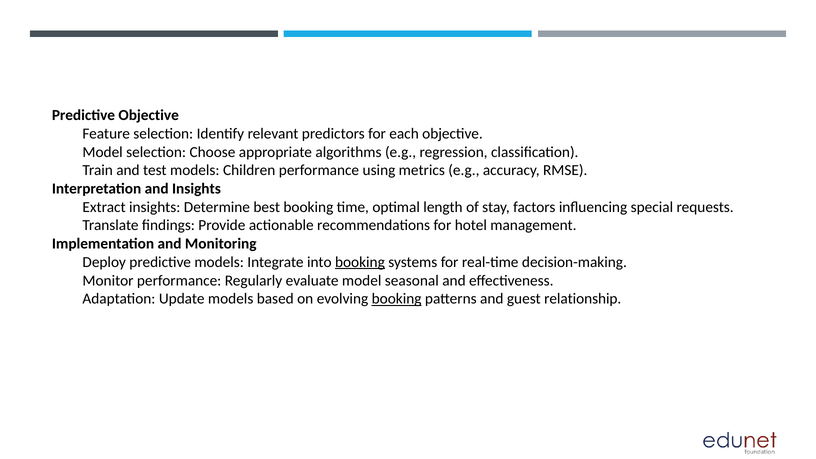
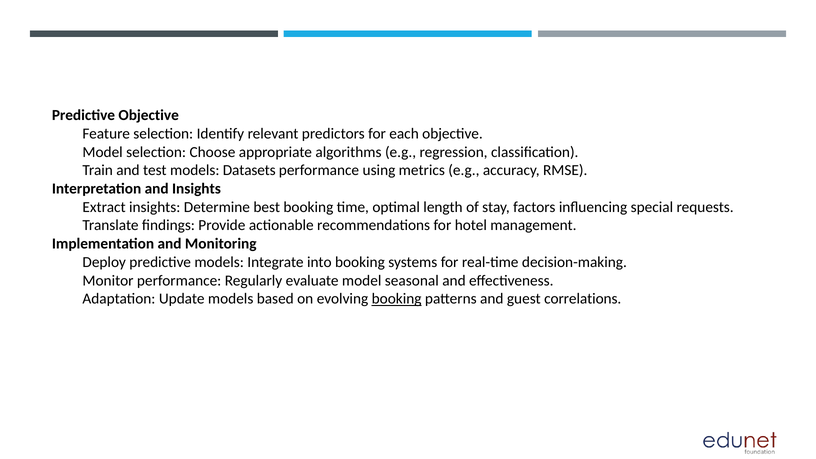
Children: Children -> Datasets
booking at (360, 262) underline: present -> none
relationship: relationship -> correlations
